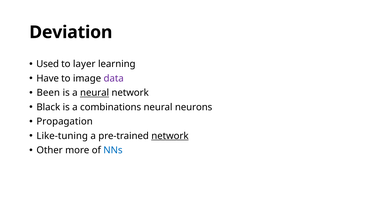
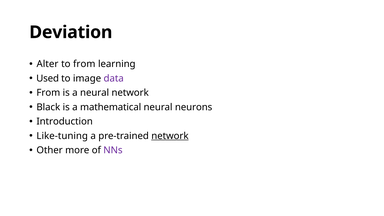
Used: Used -> Alter
to layer: layer -> from
Have: Have -> Used
Been at (48, 93): Been -> From
neural at (95, 93) underline: present -> none
combinations: combinations -> mathematical
Propagation: Propagation -> Introduction
NNs colour: blue -> purple
